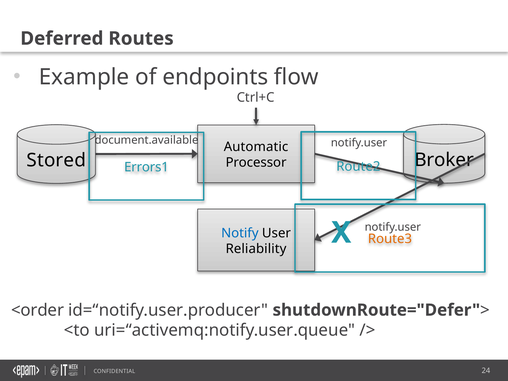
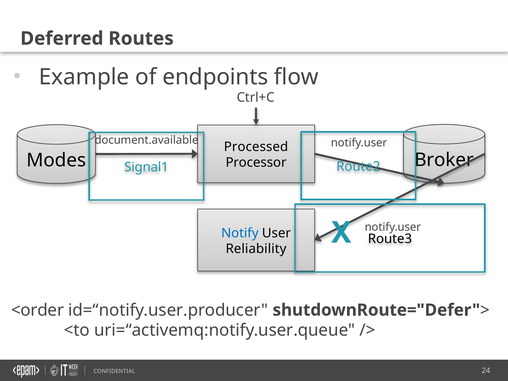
Automatic: Automatic -> Processed
Stored: Stored -> Modes
Errors1: Errors1 -> Signal1
Route3 colour: orange -> black
